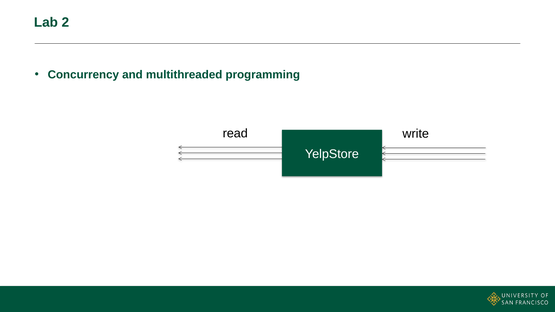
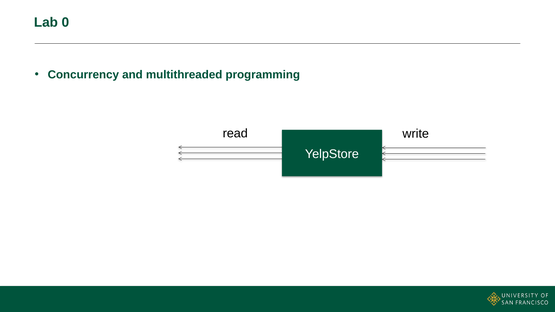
2: 2 -> 0
